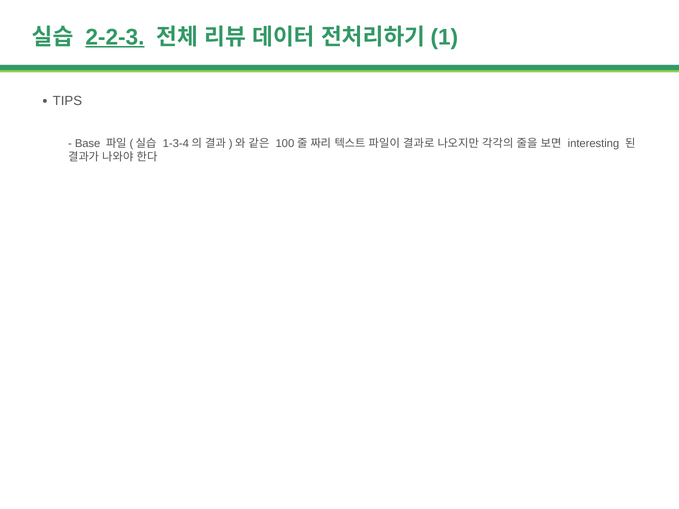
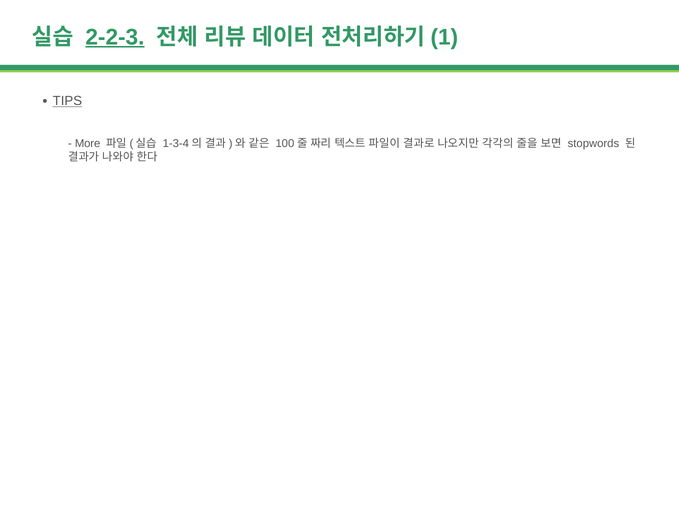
TIPS underline: none -> present
Base: Base -> More
interesting: interesting -> stopwords
